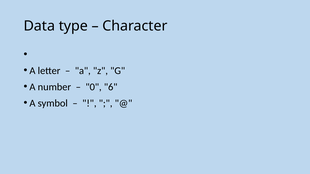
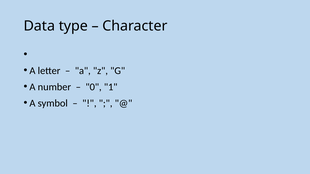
6: 6 -> 1
